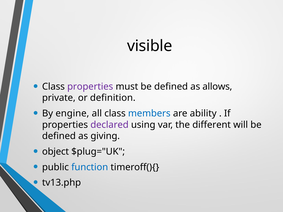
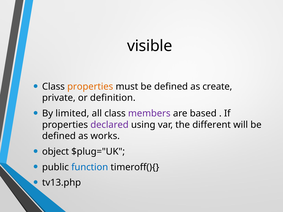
properties at (90, 87) colour: purple -> orange
allows: allows -> create
engine: engine -> limited
members colour: blue -> purple
ability: ability -> based
giving: giving -> works
